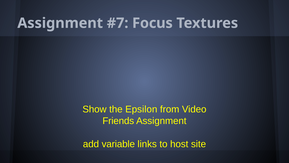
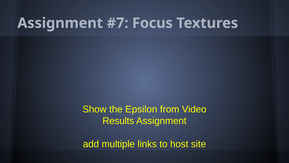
Friends: Friends -> Results
variable: variable -> multiple
